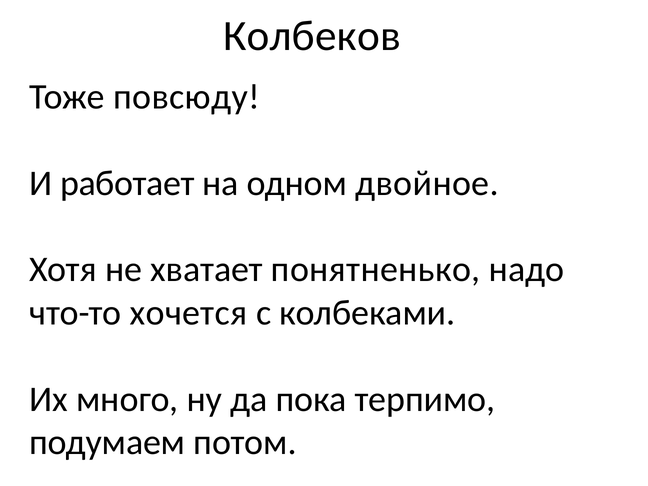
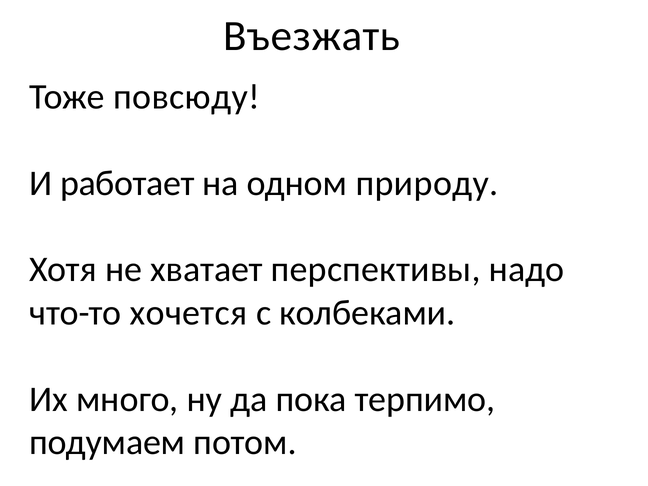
Колбеков: Колбеков -> Въезжать
двойное: двойное -> природу
понятненько: понятненько -> перспективы
